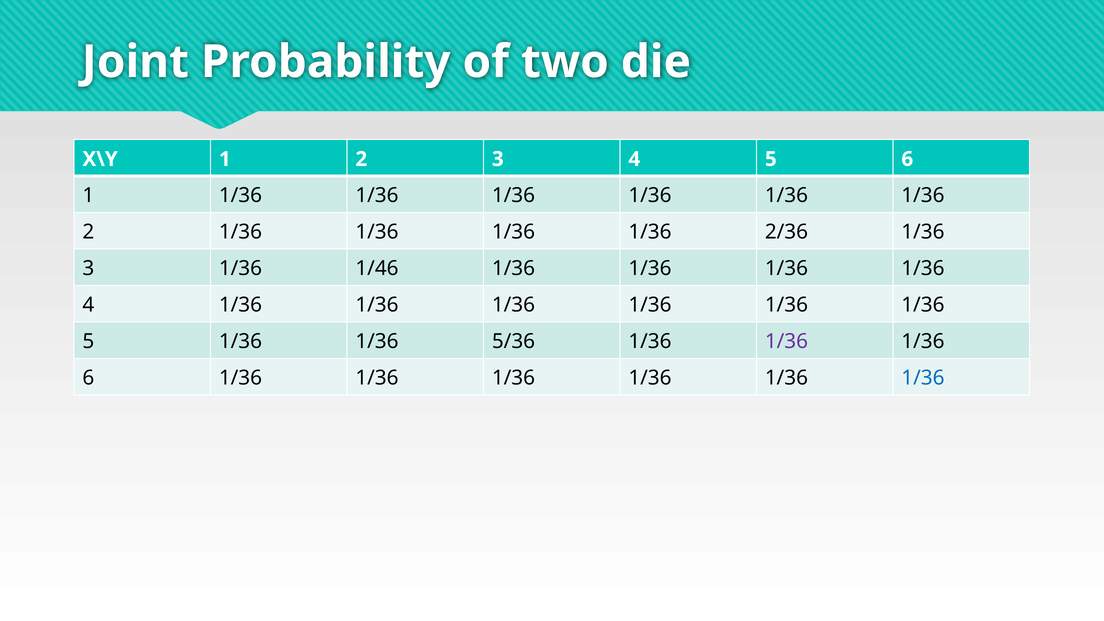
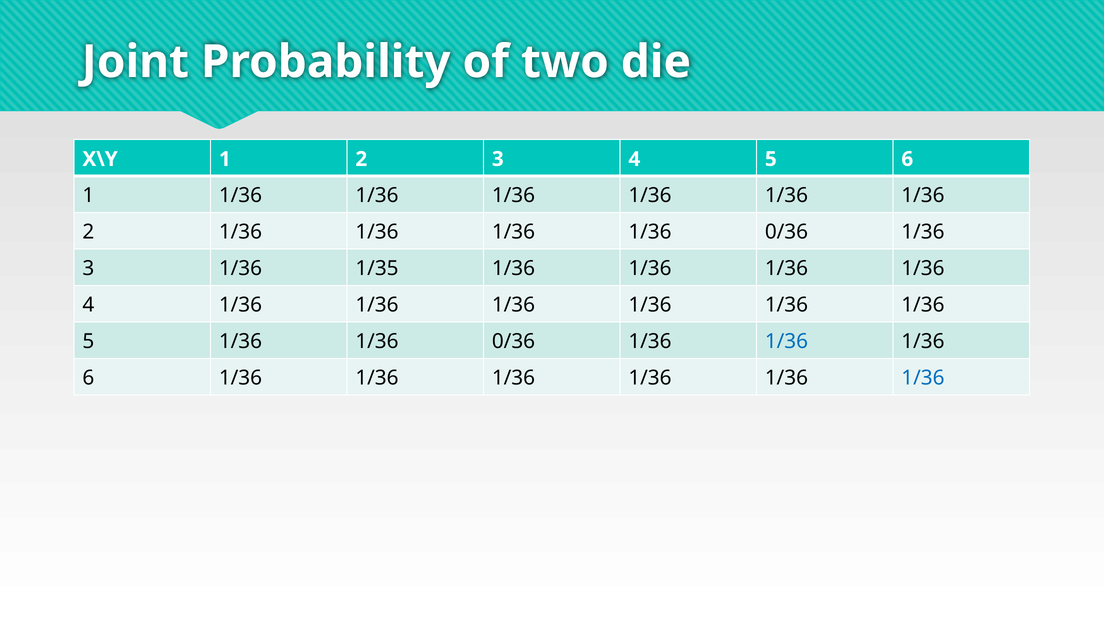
1/36 1/36 1/36 2/36: 2/36 -> 0/36
1/46: 1/46 -> 1/35
5 1/36 1/36 5/36: 5/36 -> 0/36
1/36 at (786, 341) colour: purple -> blue
